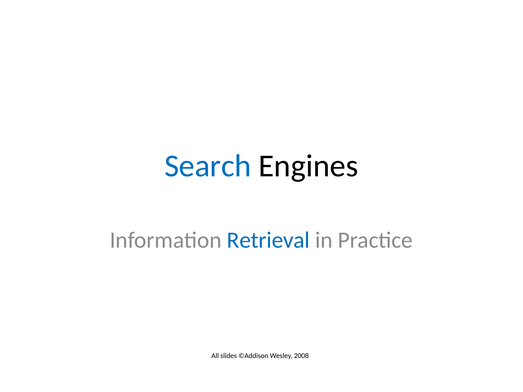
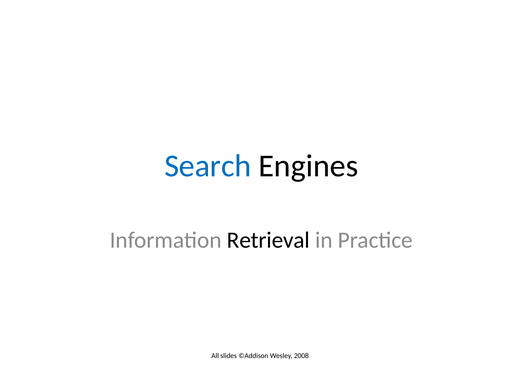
Retrieval colour: blue -> black
